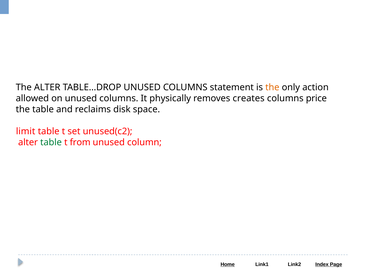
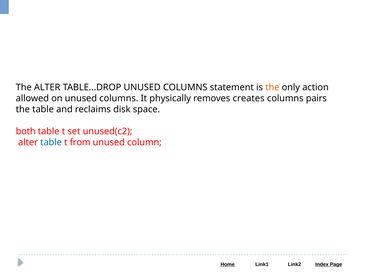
price: price -> pairs
limit: limit -> both
table at (51, 142) colour: green -> blue
